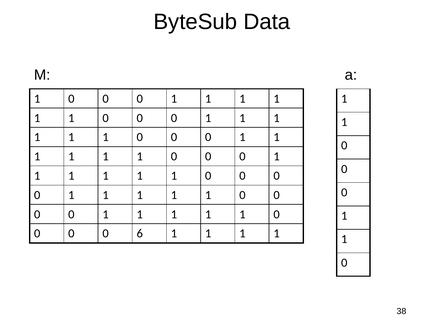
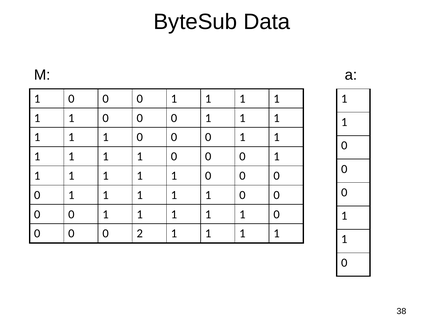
6: 6 -> 2
